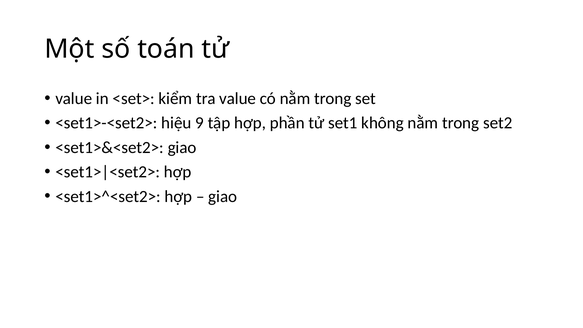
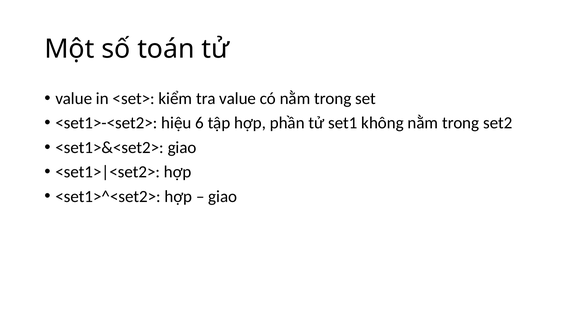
9: 9 -> 6
